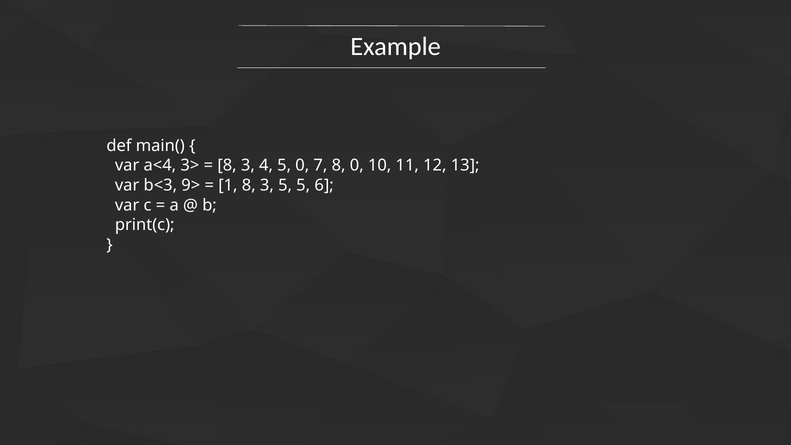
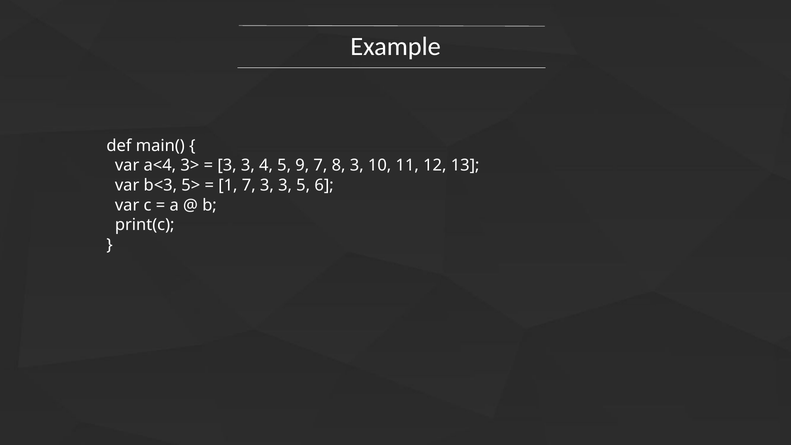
8 at (227, 165): 8 -> 3
5 0: 0 -> 9
8 0: 0 -> 3
9>: 9> -> 5>
1 8: 8 -> 7
5 at (285, 185): 5 -> 3
